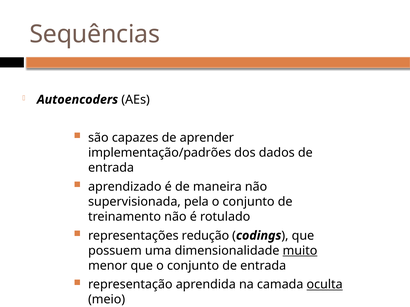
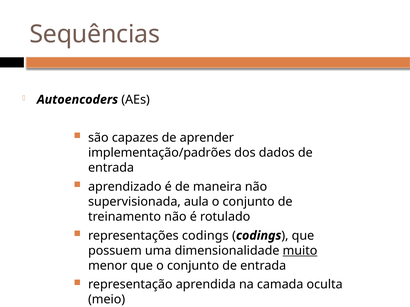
pela: pela -> aula
representações redução: redução -> codings
oculta underline: present -> none
